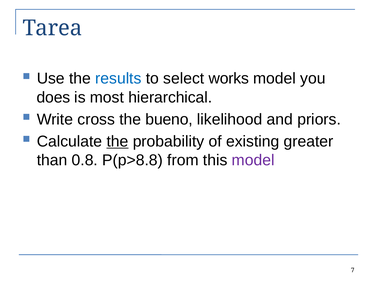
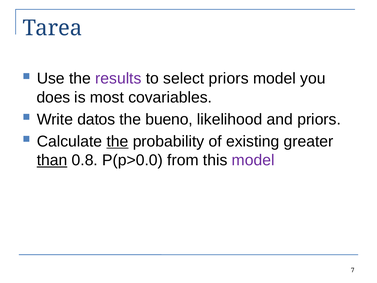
results colour: blue -> purple
select works: works -> priors
hierarchical: hierarchical -> covariables
cross: cross -> datos
than underline: none -> present
P(p>8.8: P(p>8.8 -> P(p>0.0
